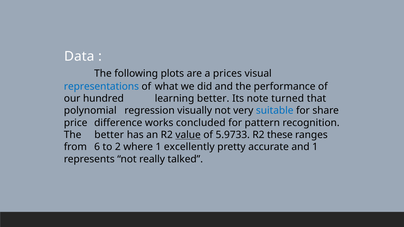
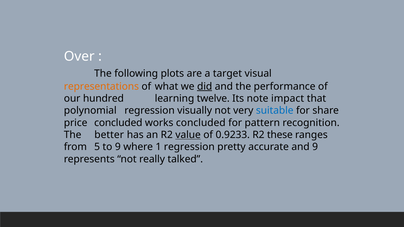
Data: Data -> Over
prices: prices -> target
representations colour: blue -> orange
did underline: none -> present
learning better: better -> twelve
turned: turned -> impact
price difference: difference -> concluded
5.9733: 5.9733 -> 0.9233
6: 6 -> 5
to 2: 2 -> 9
1 excellently: excellently -> regression
and 1: 1 -> 9
